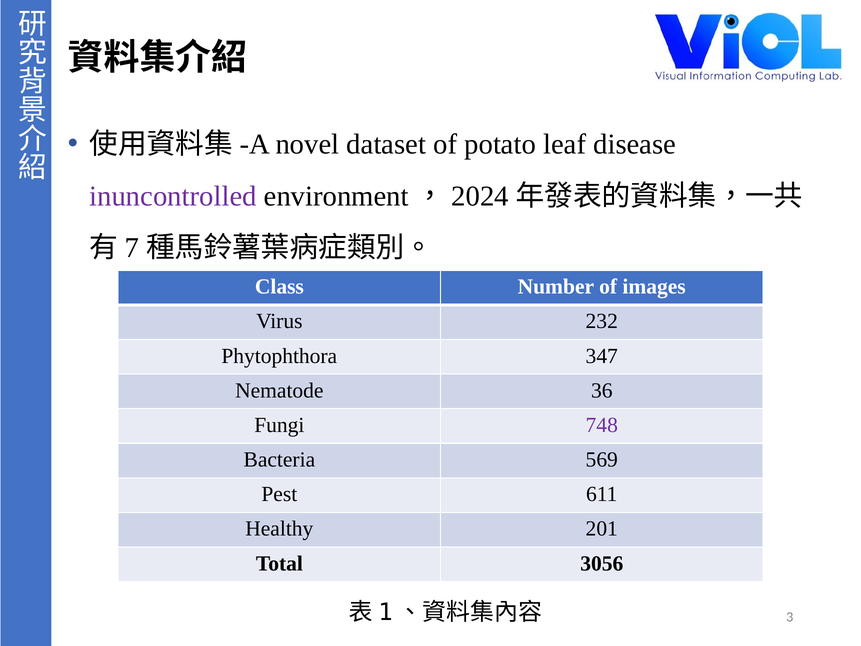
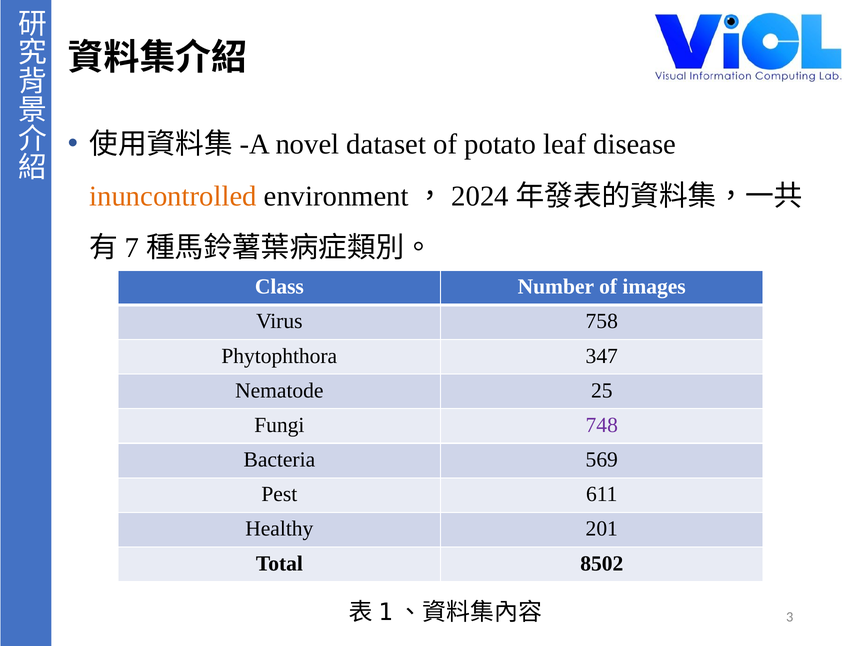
inuncontrolled colour: purple -> orange
232: 232 -> 758
36: 36 -> 25
3056: 3056 -> 8502
